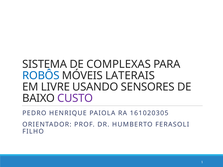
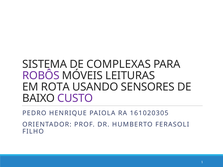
ROBÔS colour: blue -> purple
LATERAIS: LATERAIS -> LEITURAS
LIVRE: LIVRE -> ROTA
